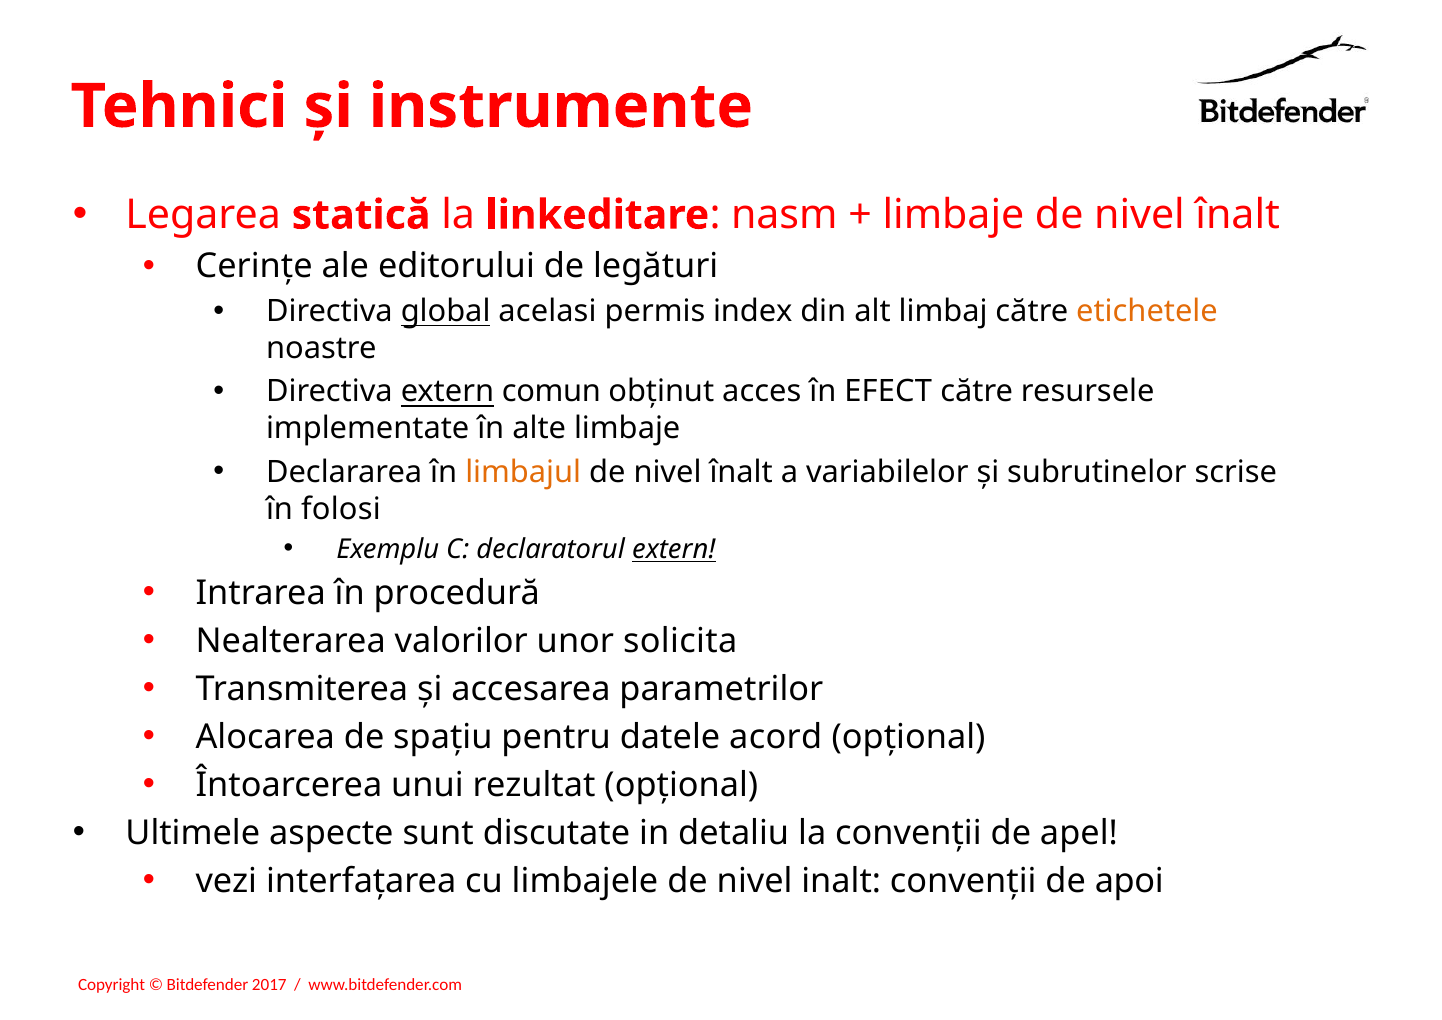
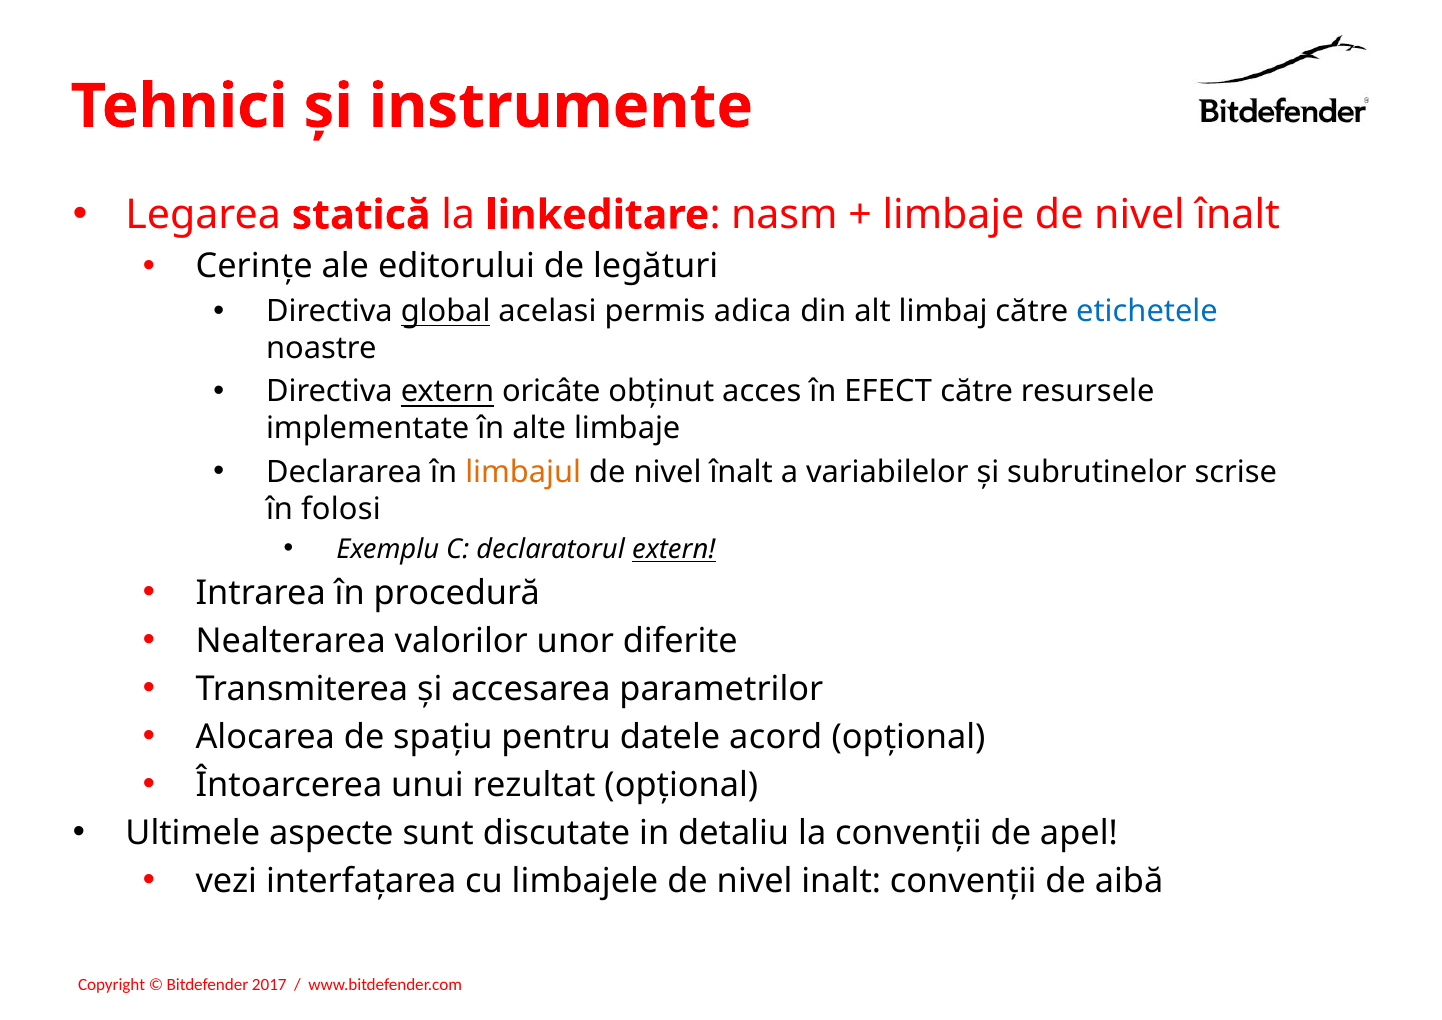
index: index -> adica
etichetele colour: orange -> blue
comun: comun -> oricâte
solicita: solicita -> diferite
apoi: apoi -> aibă
